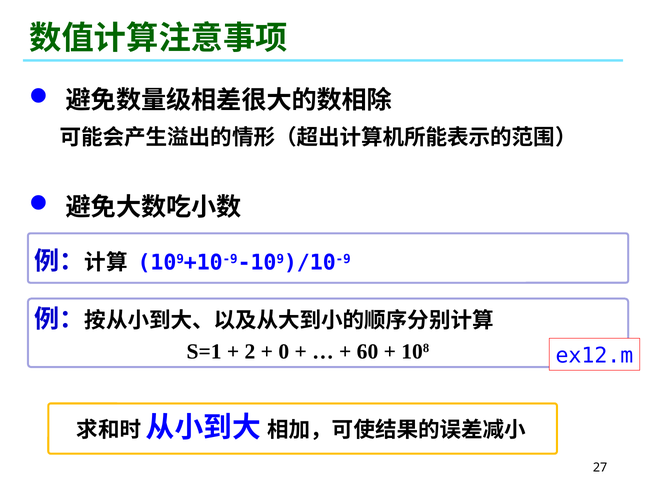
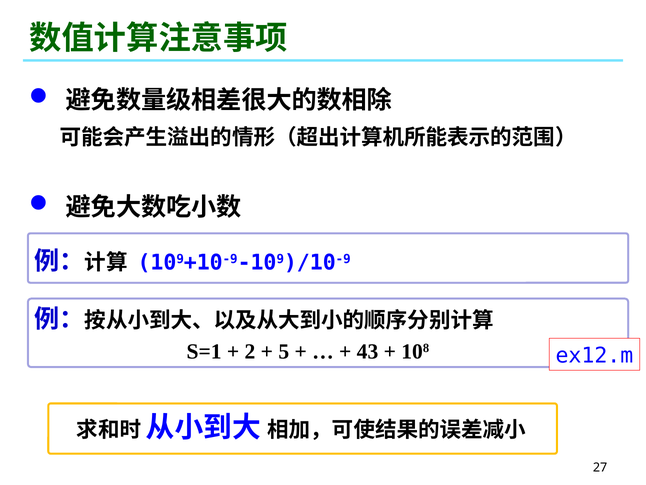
0: 0 -> 5
60: 60 -> 43
